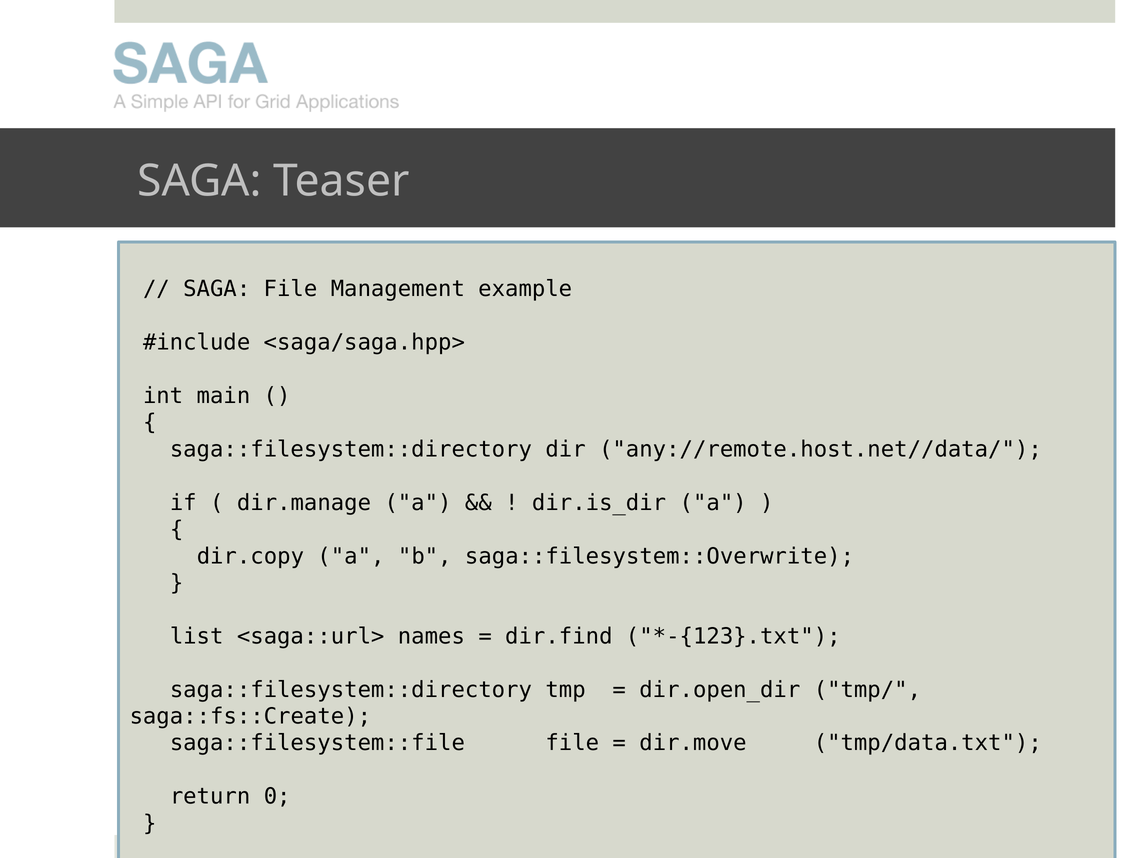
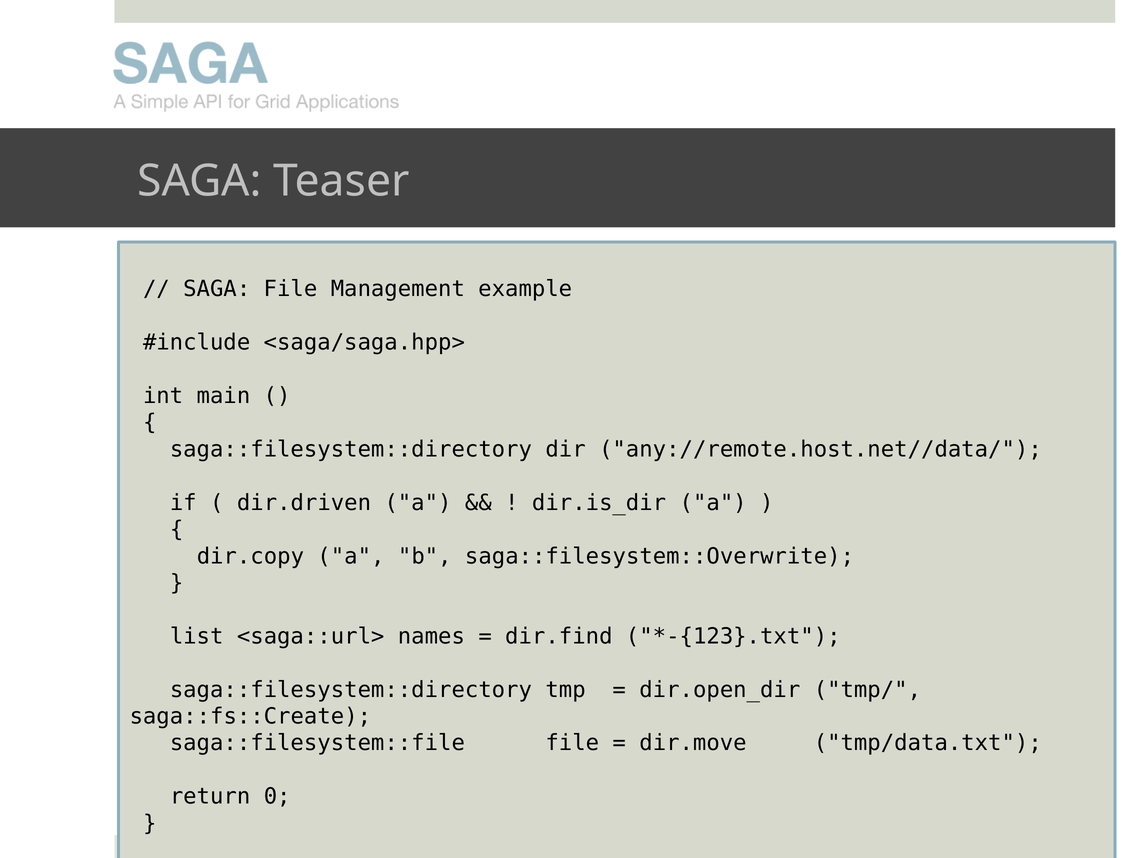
dir.manage: dir.manage -> dir.driven
